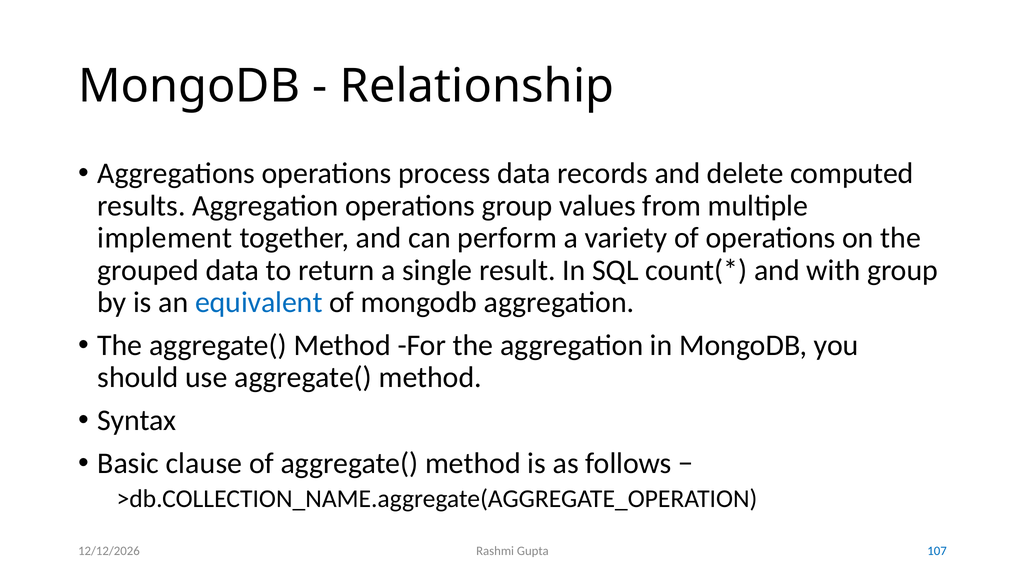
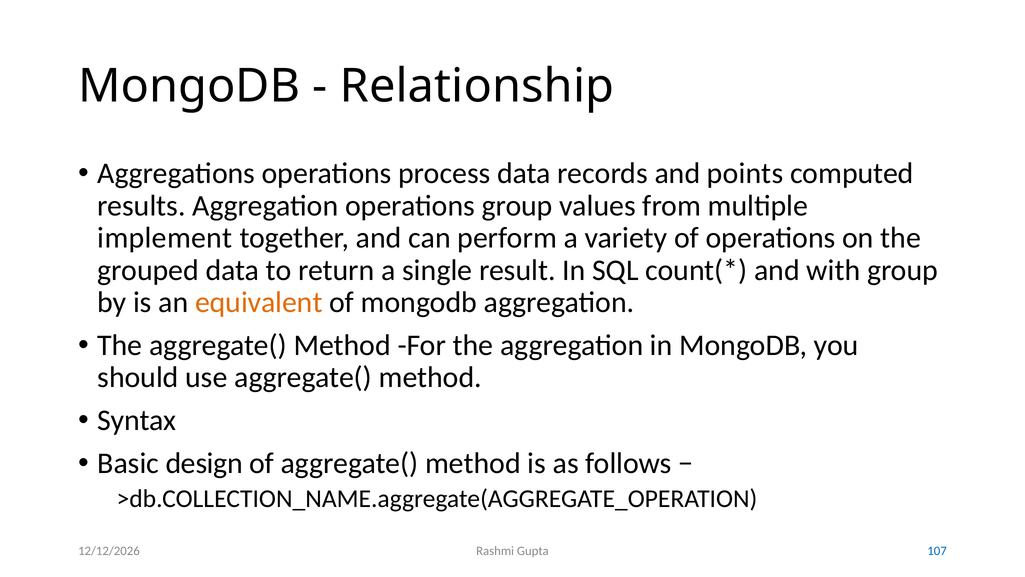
delete: delete -> points
equivalent colour: blue -> orange
clause: clause -> design
